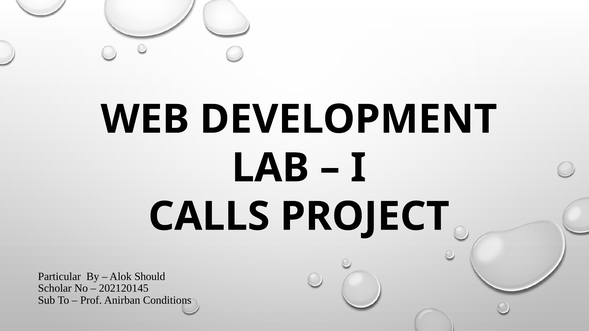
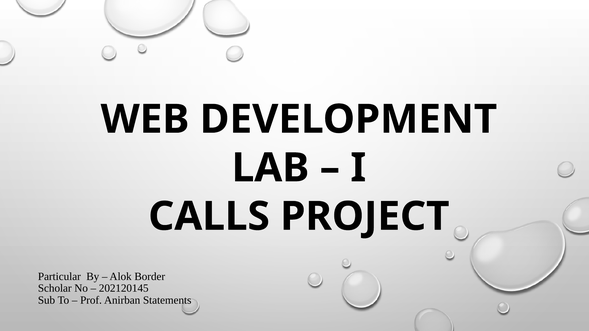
Should: Should -> Border
Conditions: Conditions -> Statements
